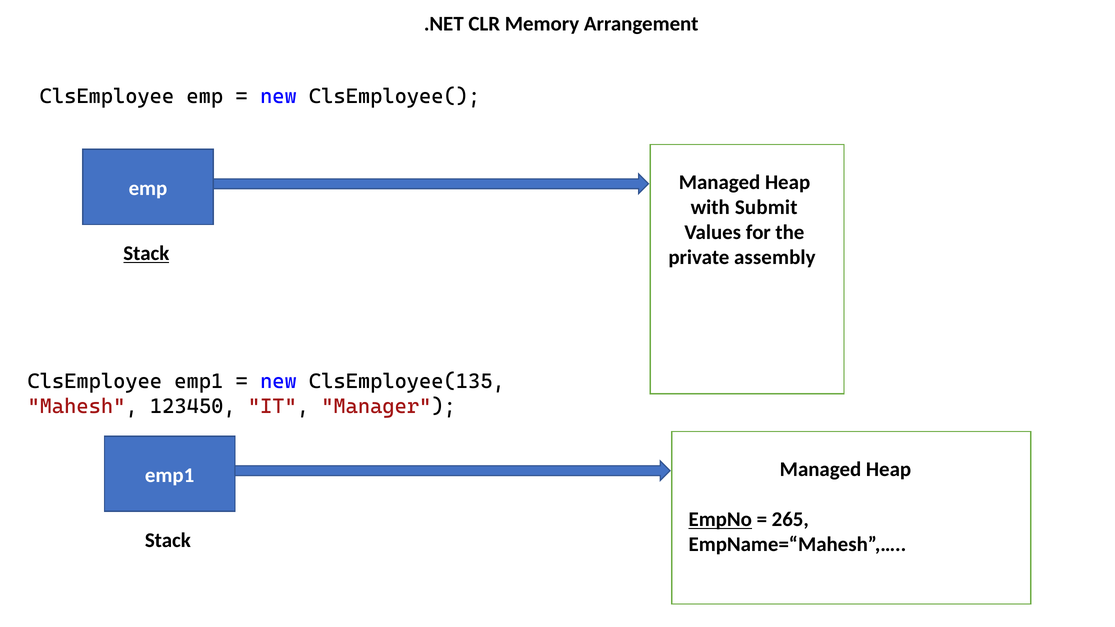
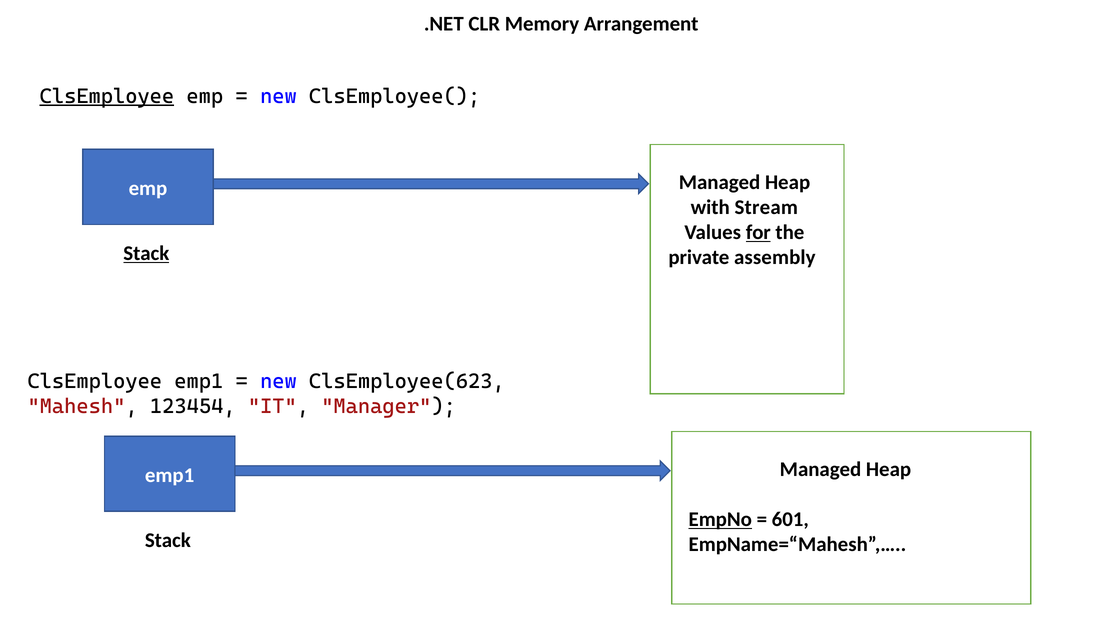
ClsEmployee at (107, 96) underline: none -> present
Submit: Submit -> Stream
for underline: none -> present
ClsEmployee(135: ClsEmployee(135 -> ClsEmployee(623
123450: 123450 -> 123454
265: 265 -> 601
